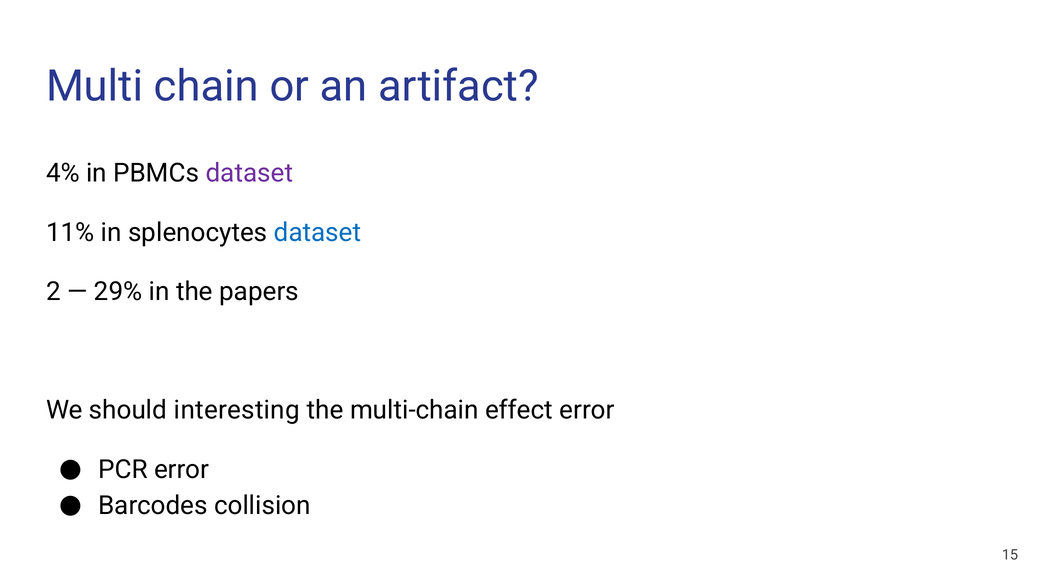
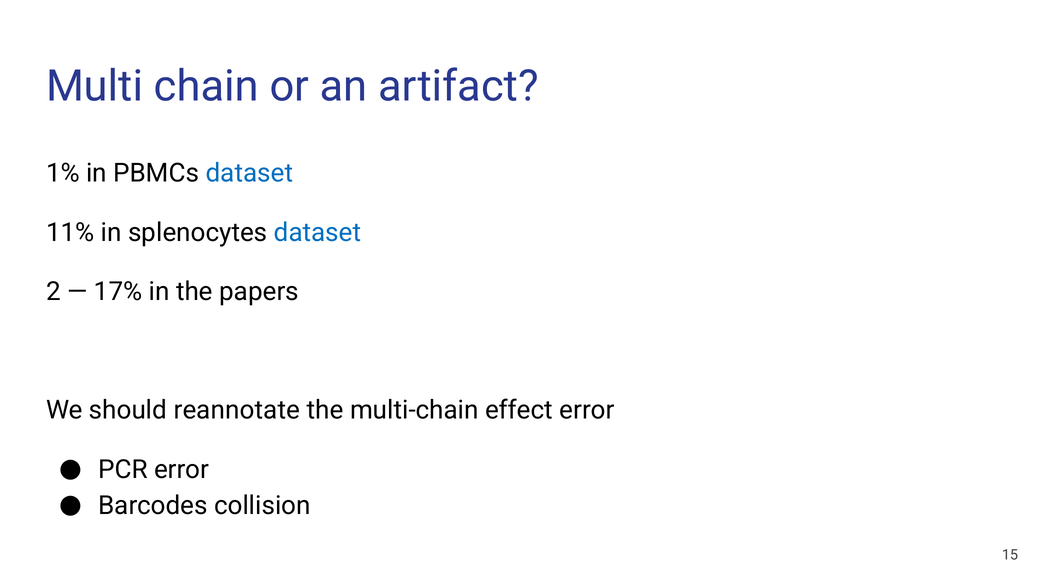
4%: 4% -> 1%
dataset at (249, 173) colour: purple -> blue
29%: 29% -> 17%
interesting: interesting -> reannotate
